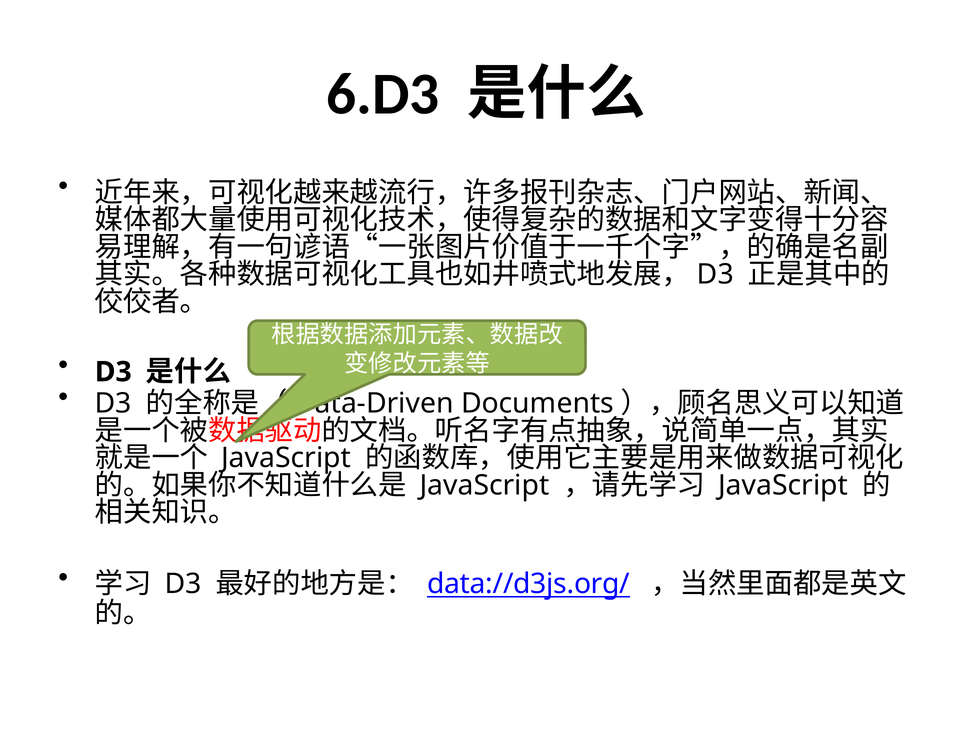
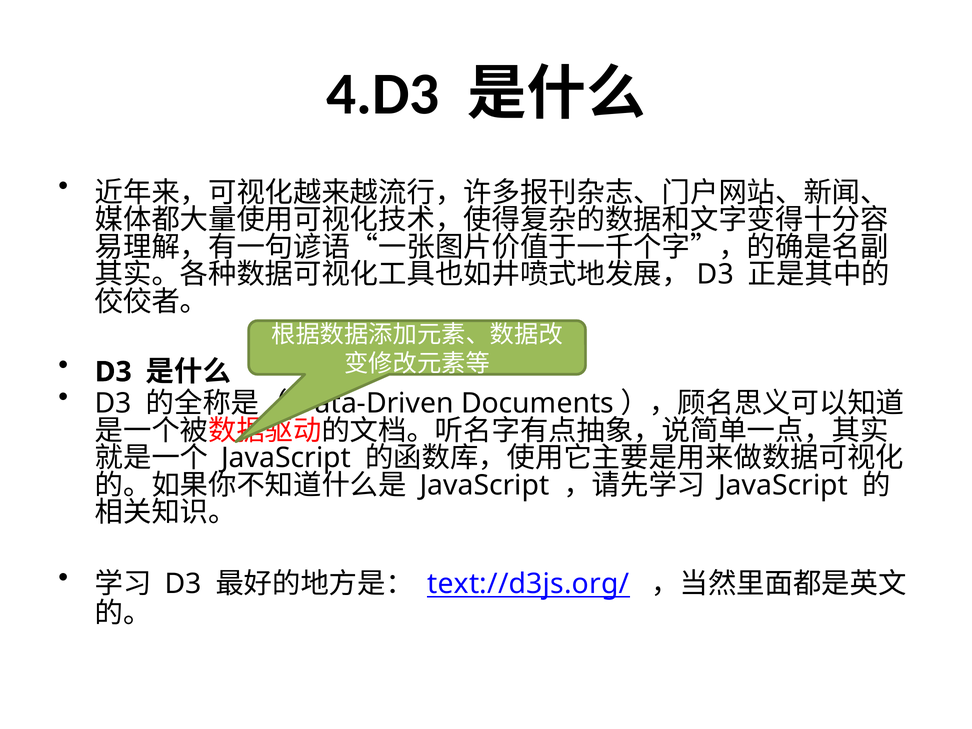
6.D3: 6.D3 -> 4.D3
data://d3js.org/: data://d3js.org/ -> text://d3js.org/
